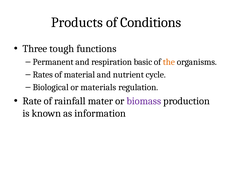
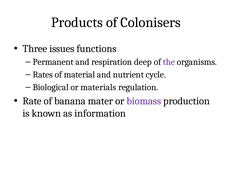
Conditions: Conditions -> Colonisers
tough: tough -> issues
basic: basic -> deep
the colour: orange -> purple
rainfall: rainfall -> banana
